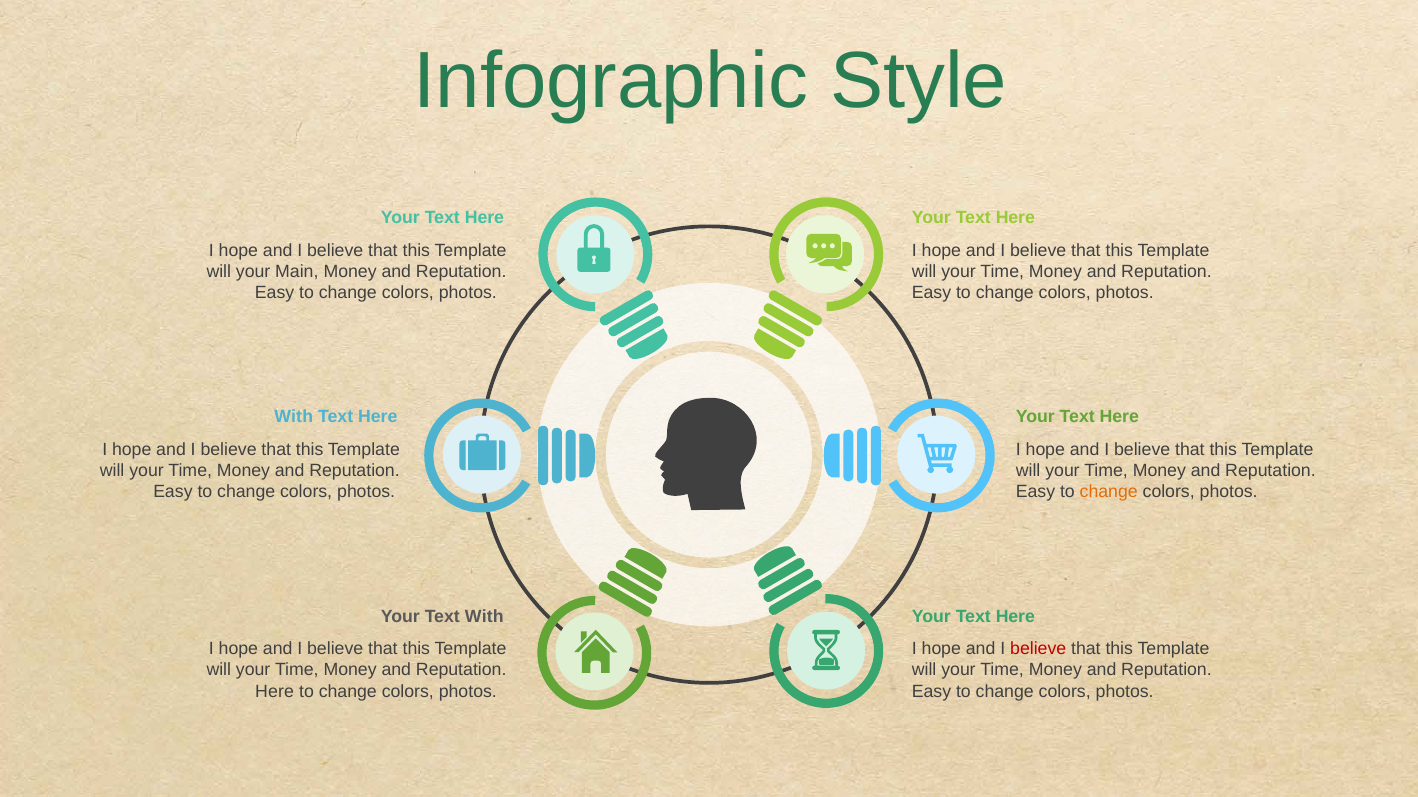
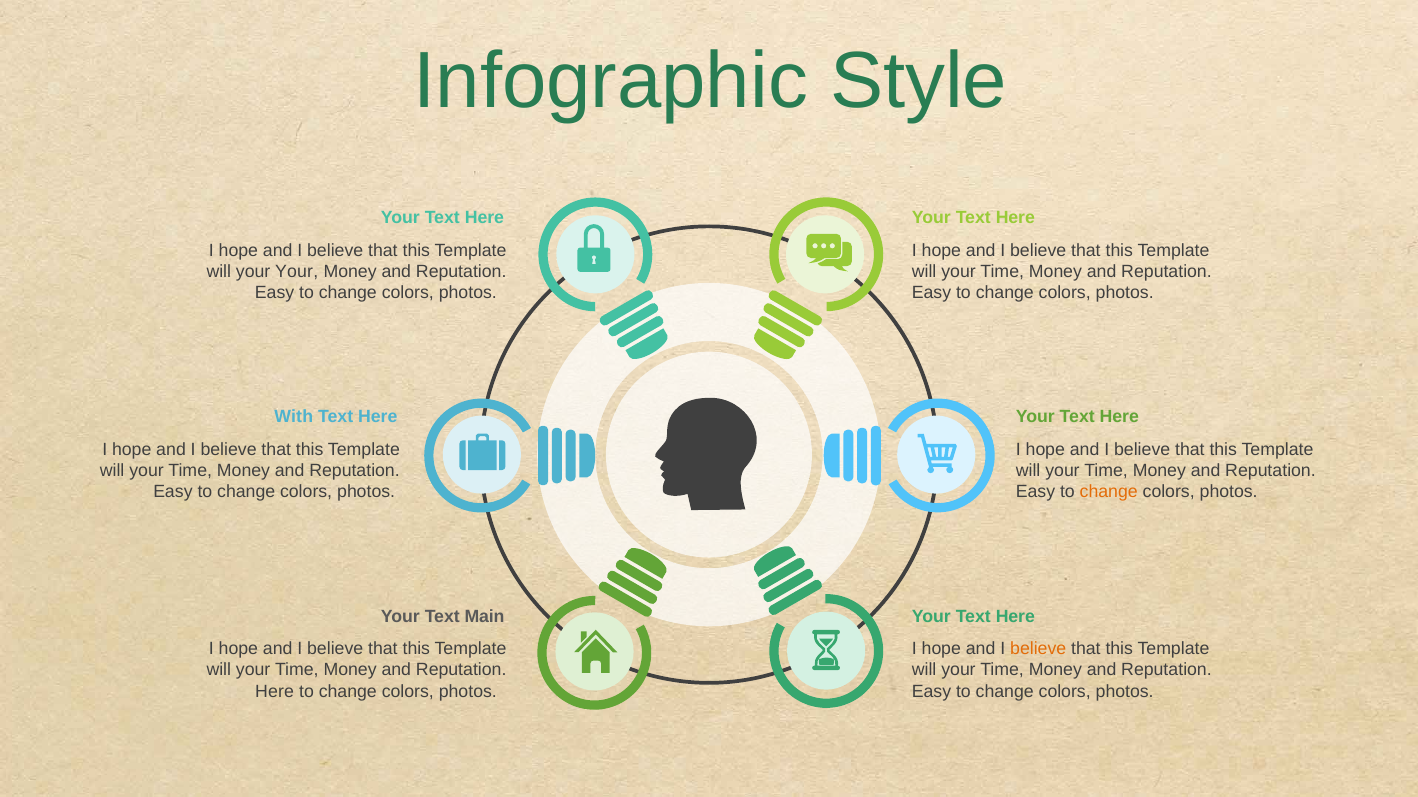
your Main: Main -> Your
Text With: With -> Main
believe at (1038, 649) colour: red -> orange
